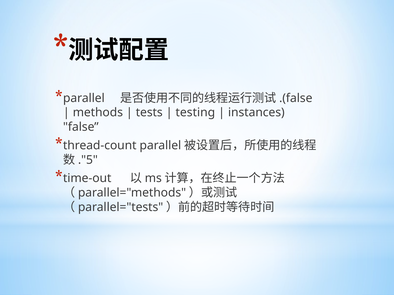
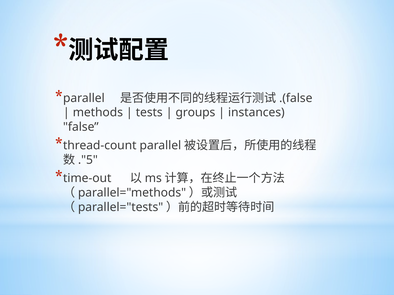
testing: testing -> groups
